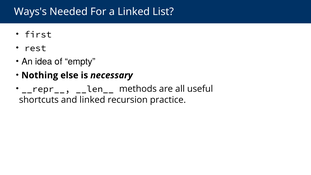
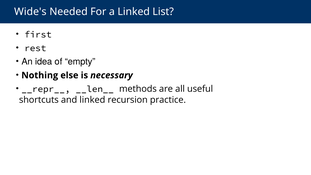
Ways's: Ways's -> Wide's
